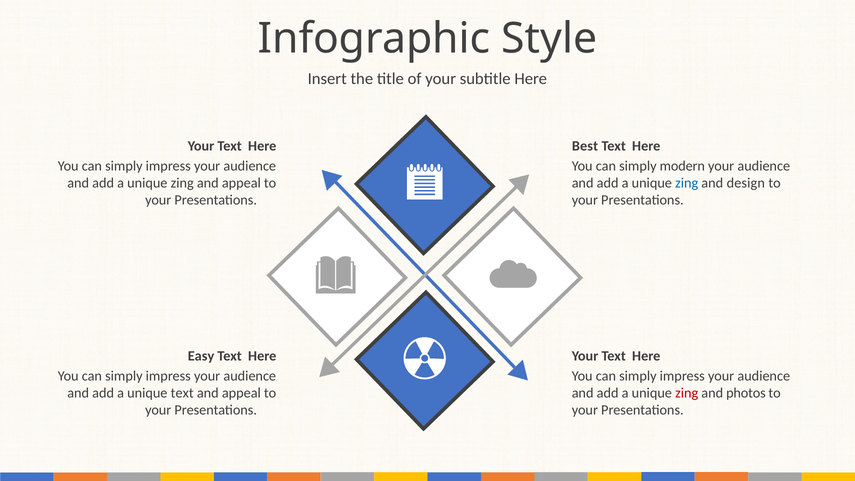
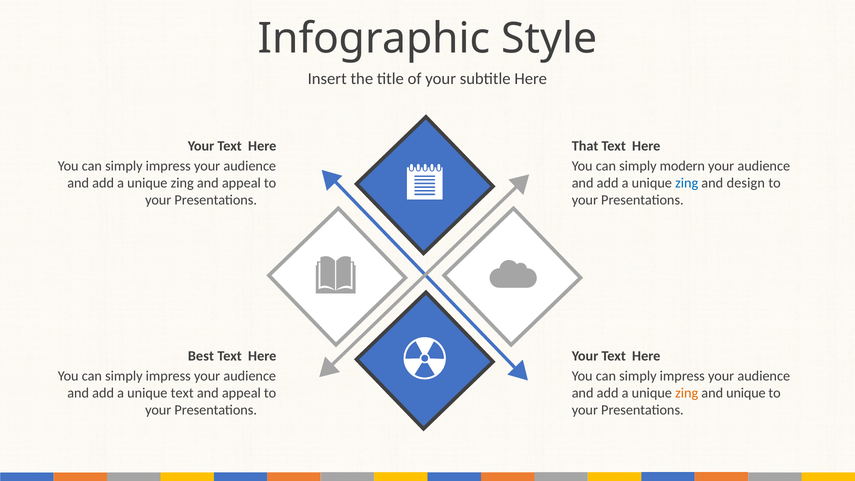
Best: Best -> That
Easy: Easy -> Best
zing at (687, 393) colour: red -> orange
and photos: photos -> unique
